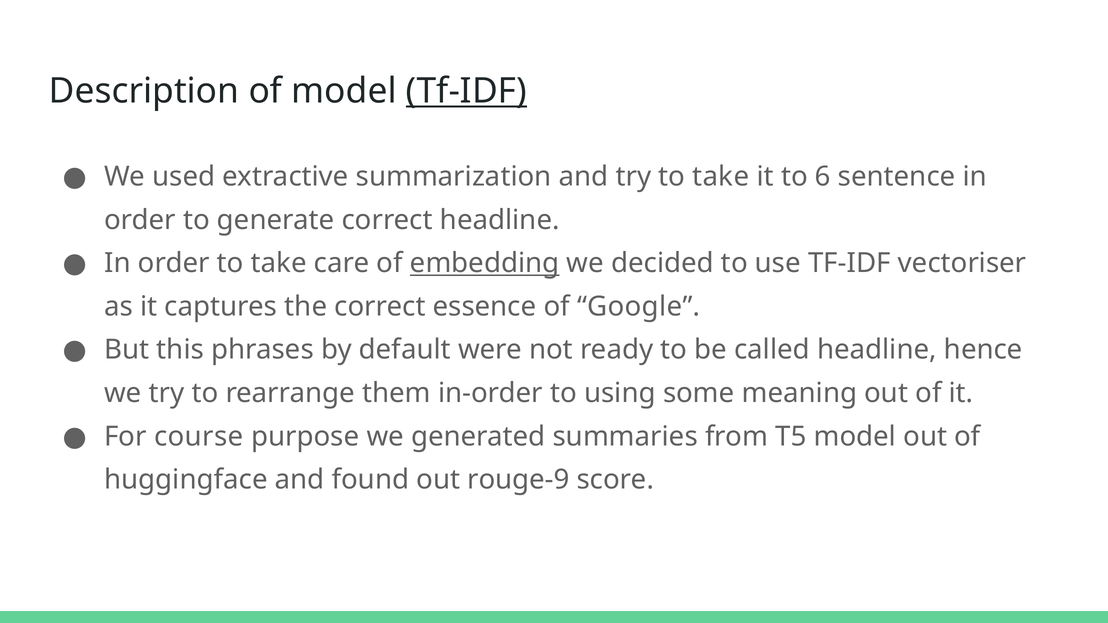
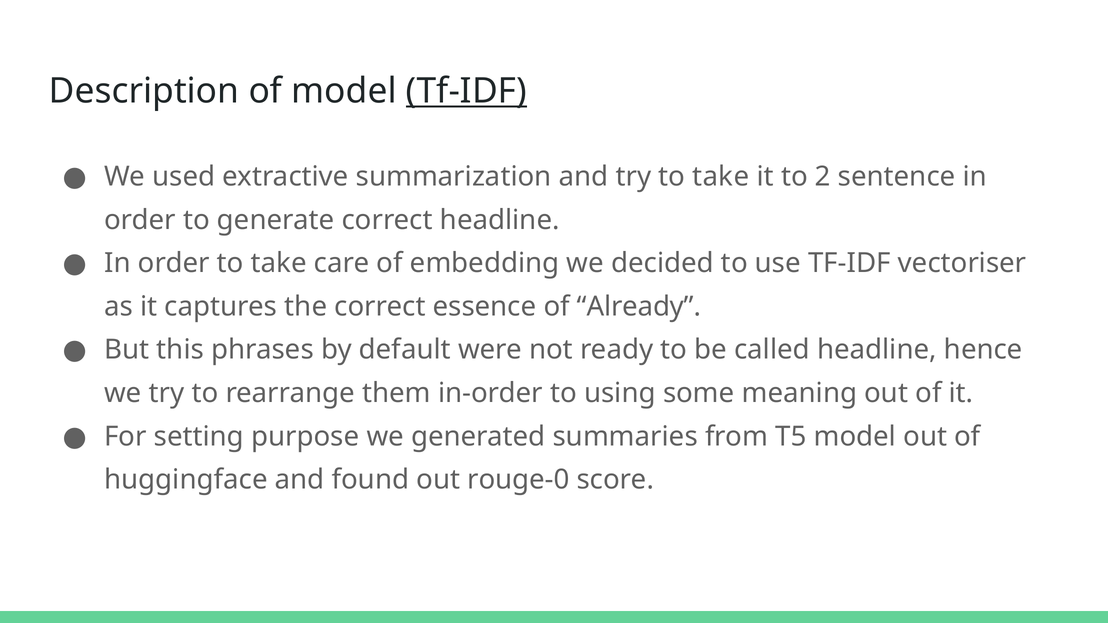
6: 6 -> 2
embedding underline: present -> none
Google: Google -> Already
course: course -> setting
rouge-9: rouge-9 -> rouge-0
